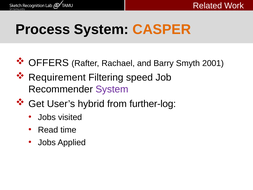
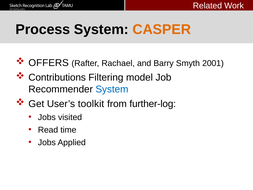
Requirement: Requirement -> Contributions
speed: speed -> model
System at (112, 89) colour: purple -> blue
hybrid: hybrid -> toolkit
